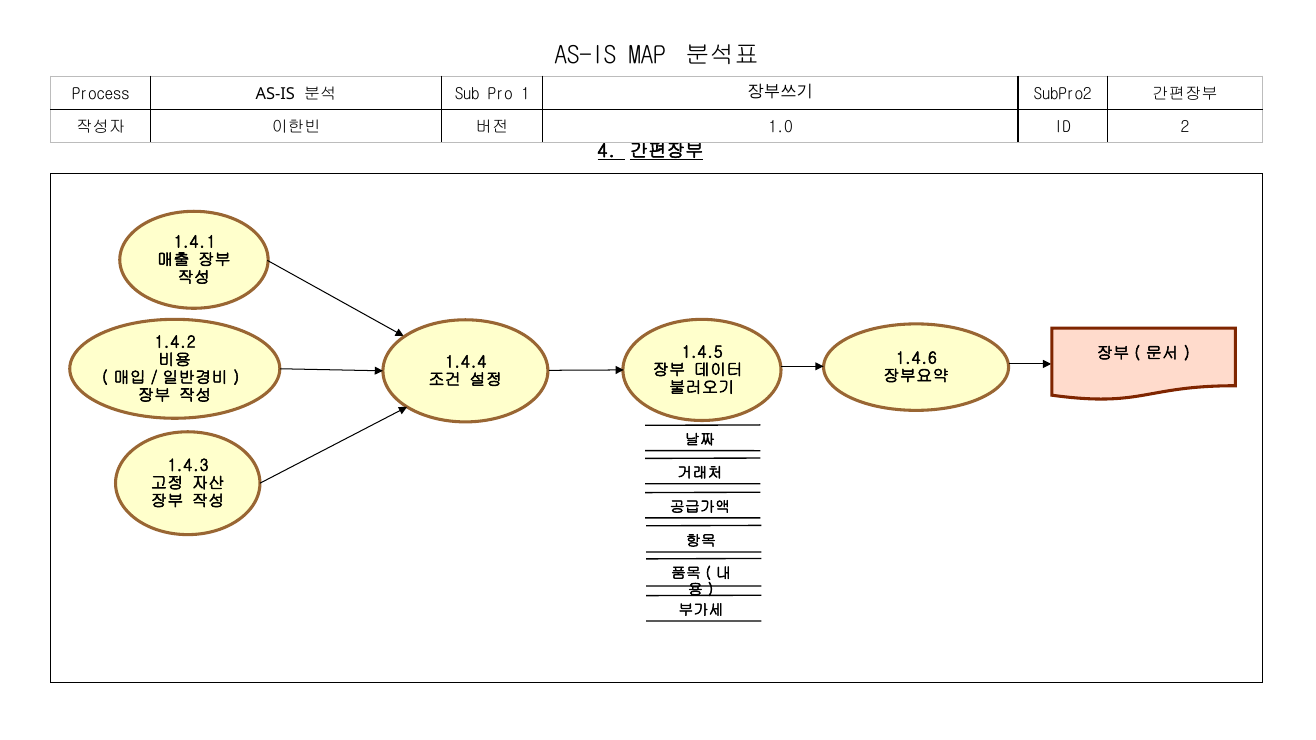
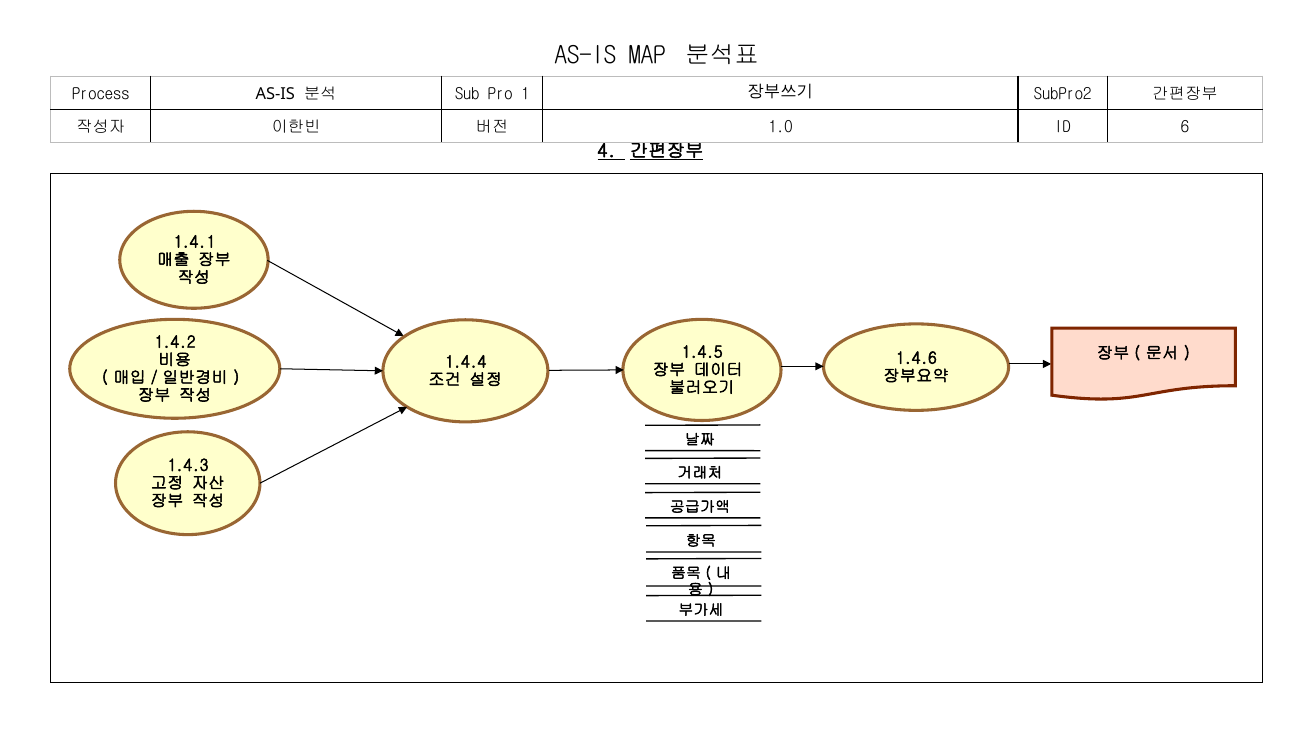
2: 2 -> 6
